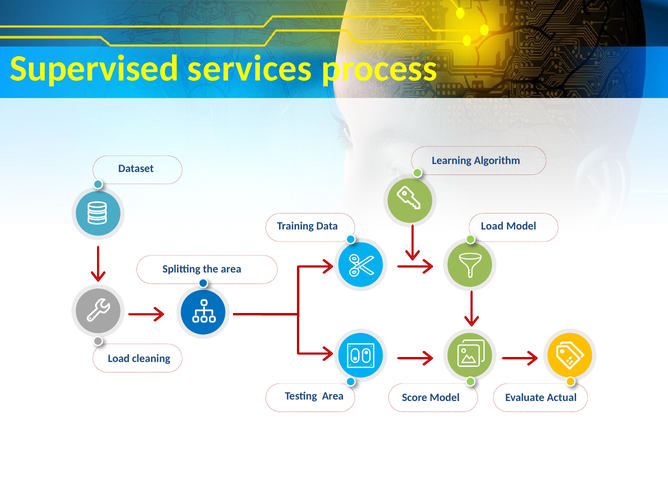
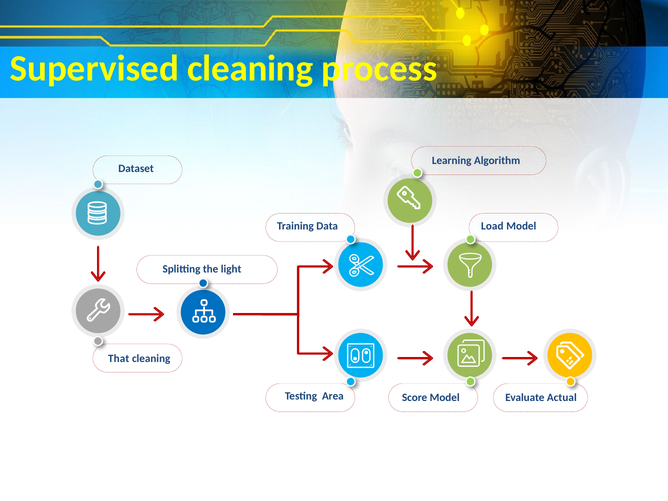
Supervised services: services -> cleaning
the area: area -> light
Load at (119, 358): Load -> That
